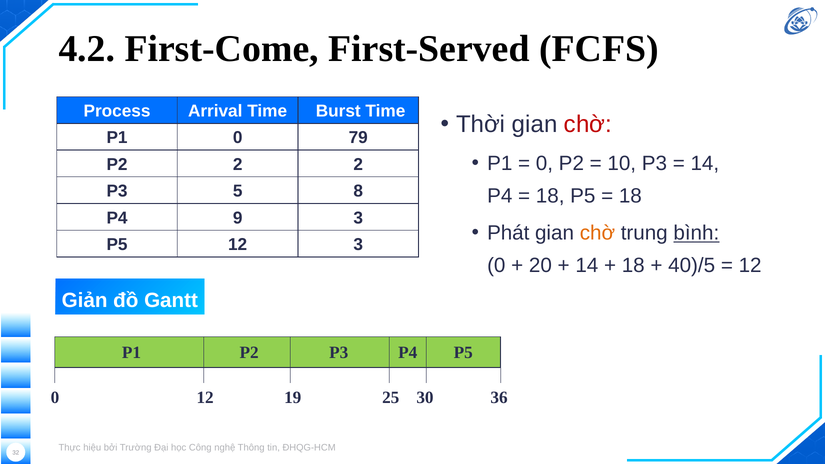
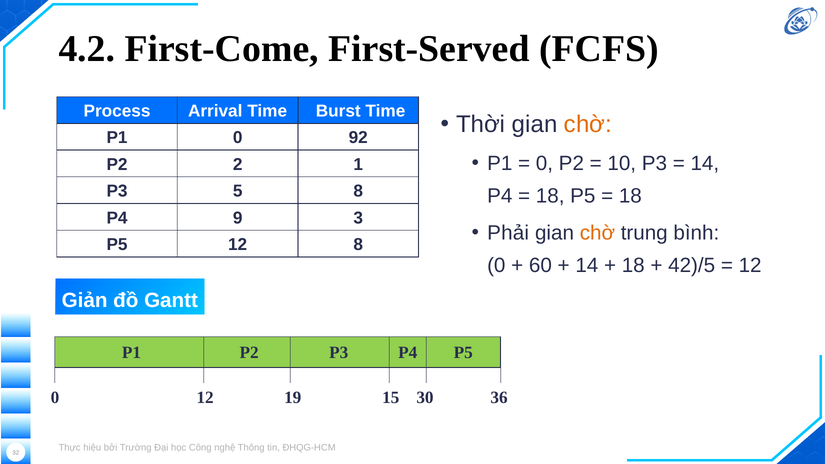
chờ at (588, 125) colour: red -> orange
79: 79 -> 92
2 2: 2 -> 1
Phát: Phát -> Phải
bình underline: present -> none
12 3: 3 -> 8
20: 20 -> 60
40)/5: 40)/5 -> 42)/5
25: 25 -> 15
